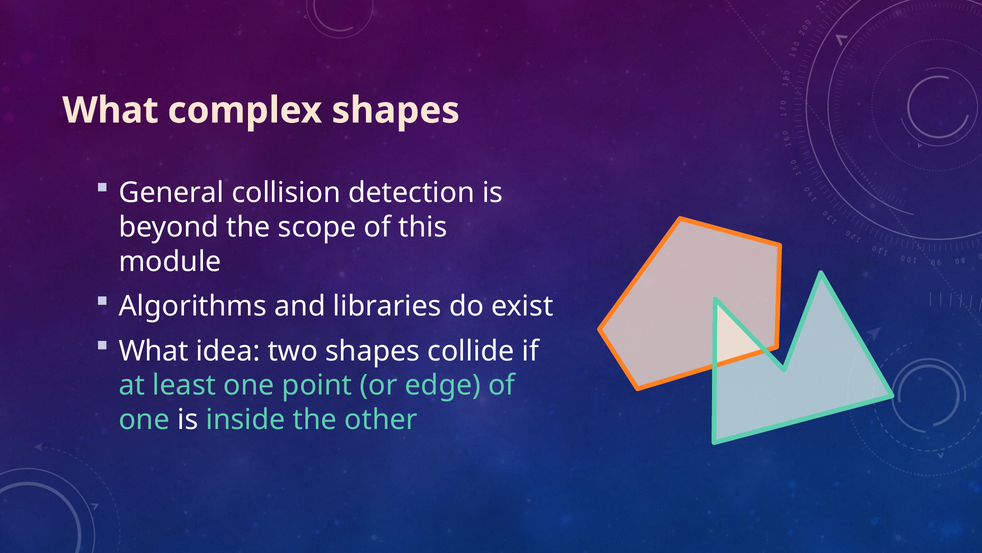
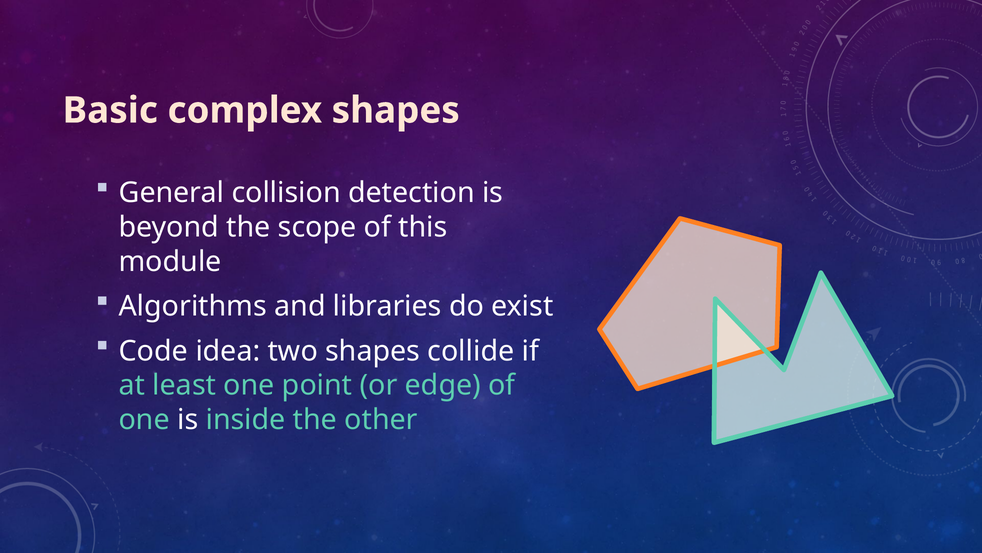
What at (110, 110): What -> Basic
What at (154, 351): What -> Code
